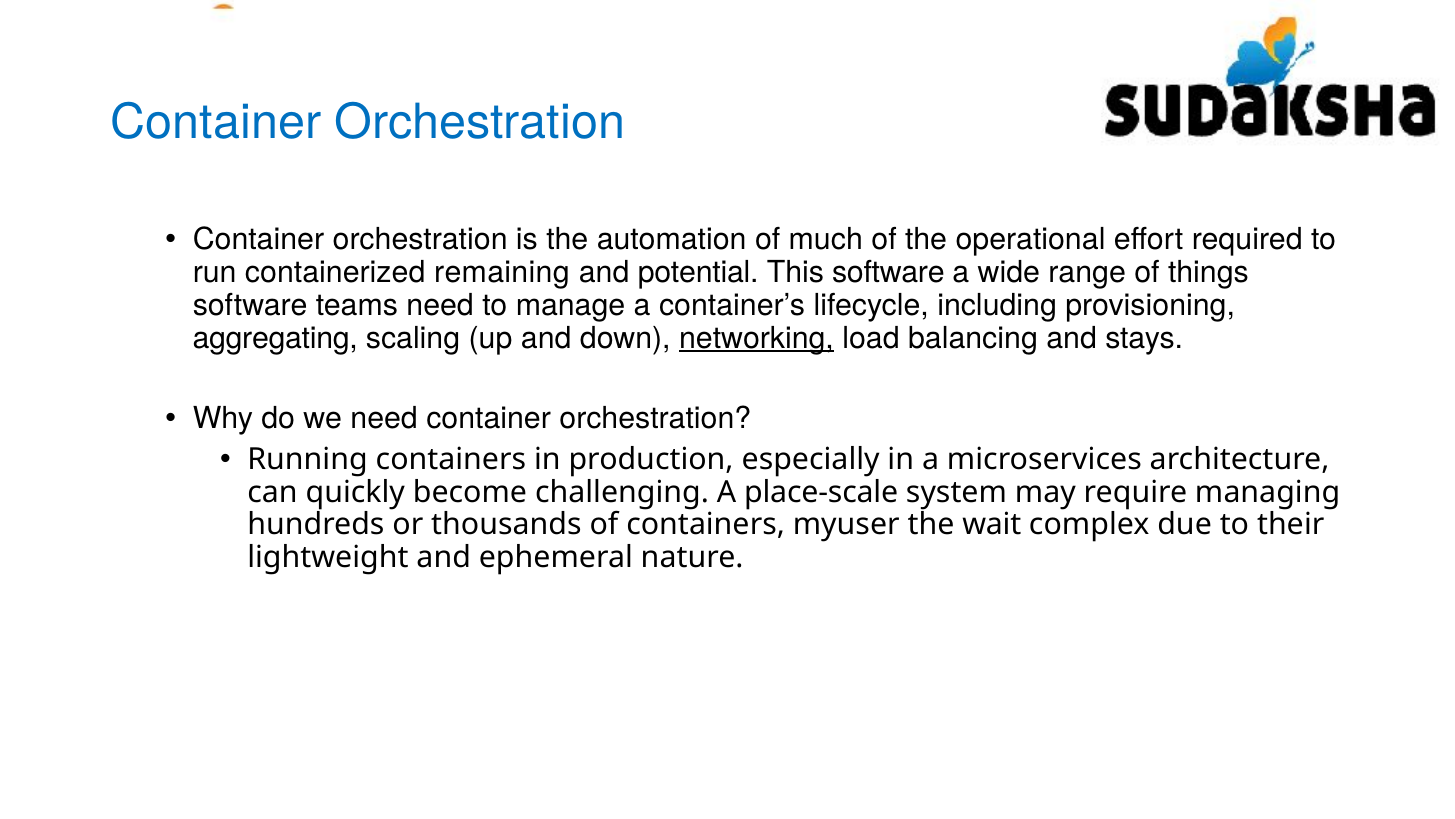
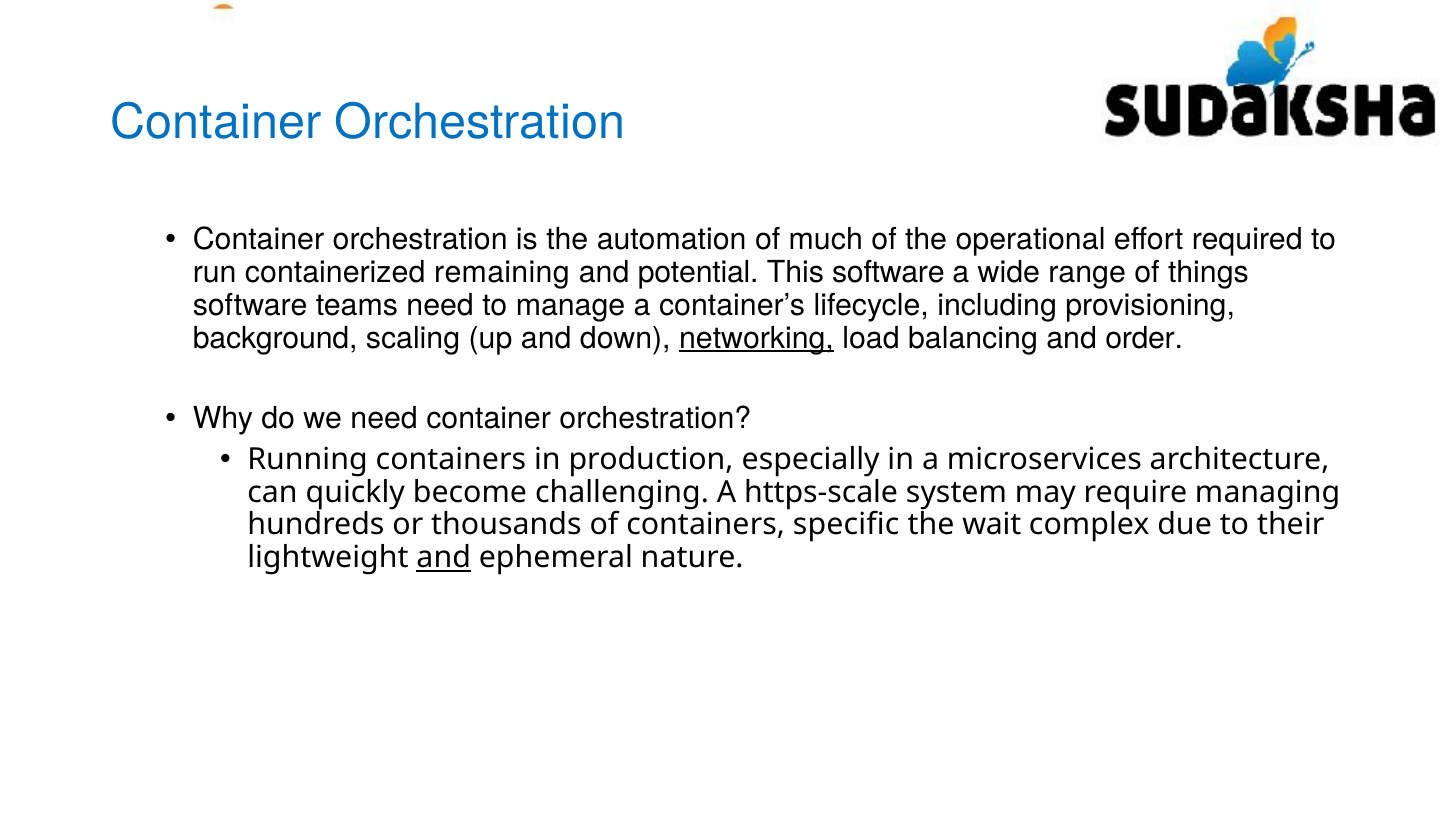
aggregating: aggregating -> background
stays: stays -> order
place-scale: place-scale -> https-scale
myuser: myuser -> specific
and at (444, 557) underline: none -> present
